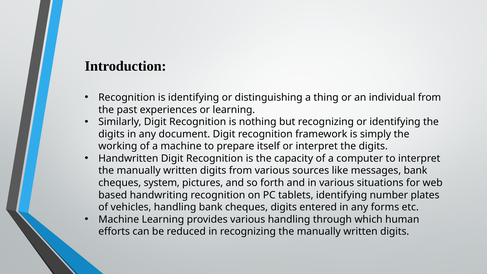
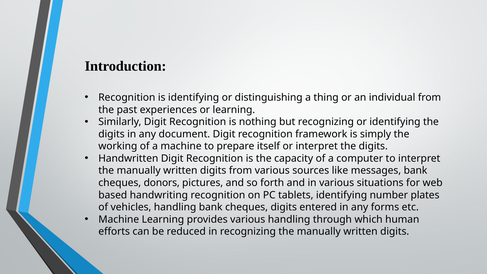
system: system -> donors
